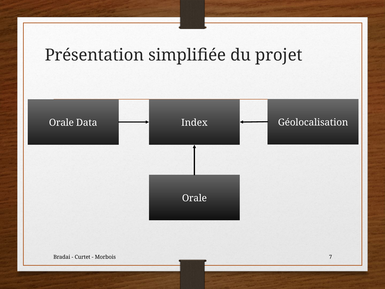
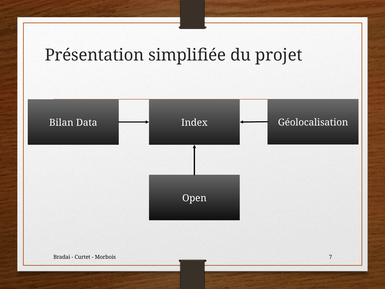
Orale at (61, 123): Orale -> Bilan
Orale at (194, 198): Orale -> Open
